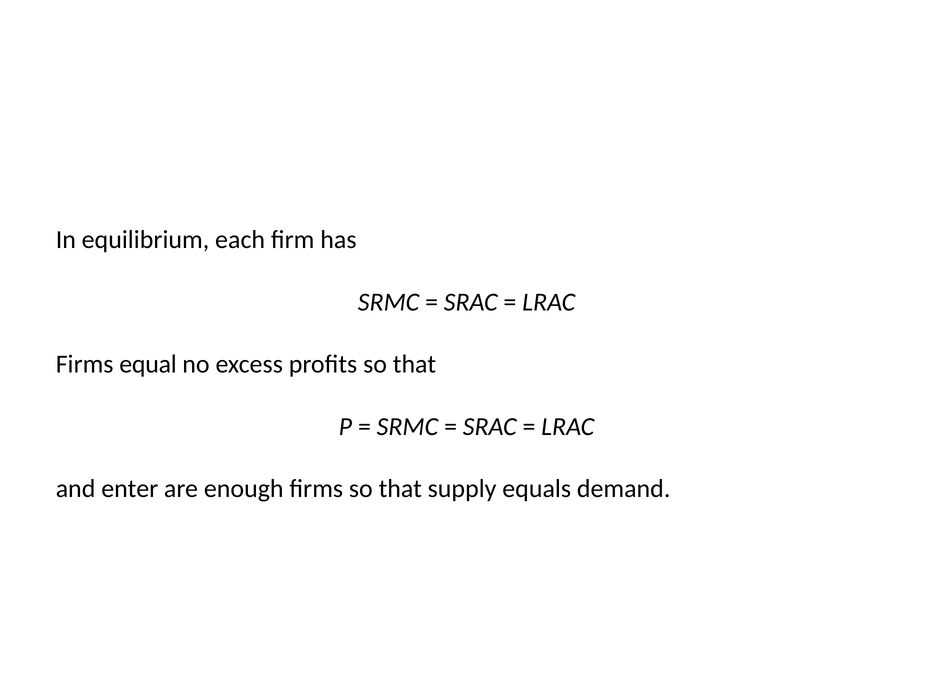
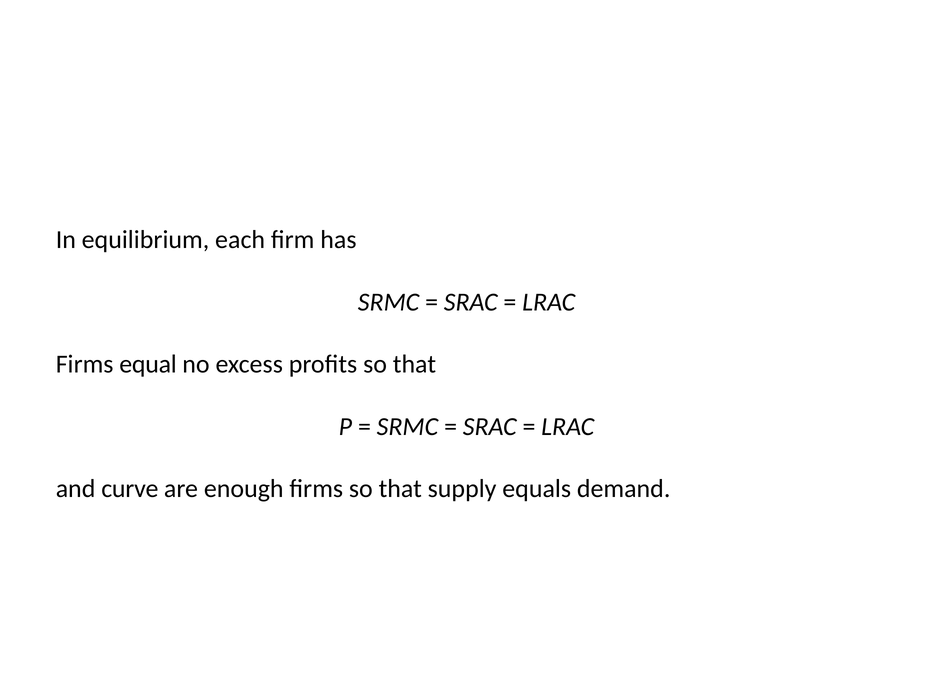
enter: enter -> curve
